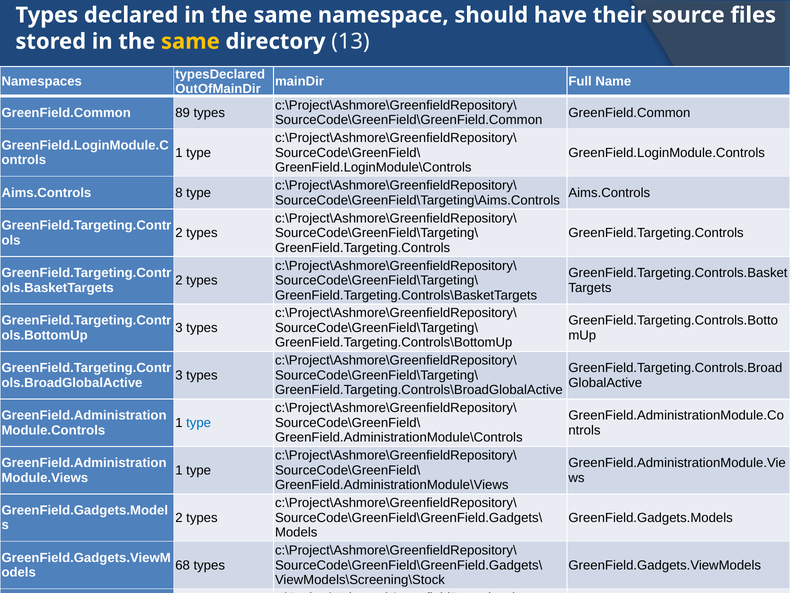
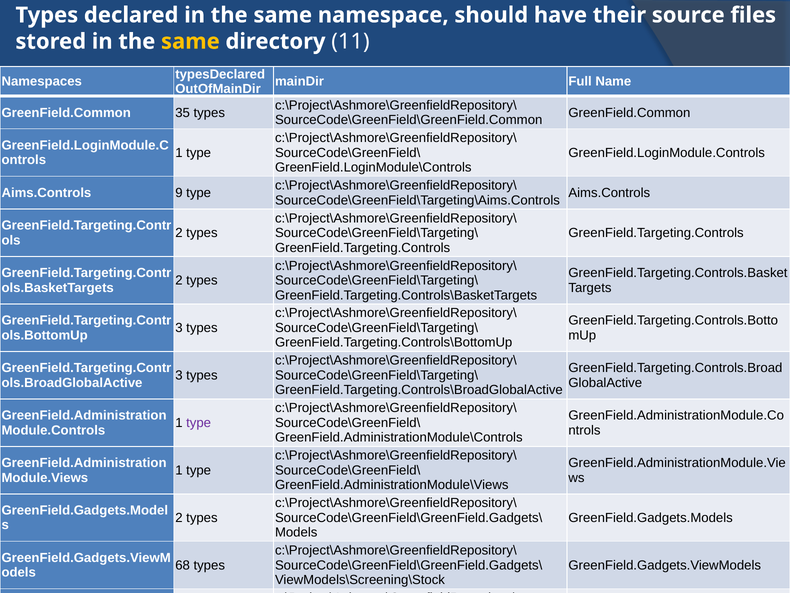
13: 13 -> 11
GreenField.Common 89: 89 -> 35
8: 8 -> 9
type at (199, 422) colour: blue -> purple
